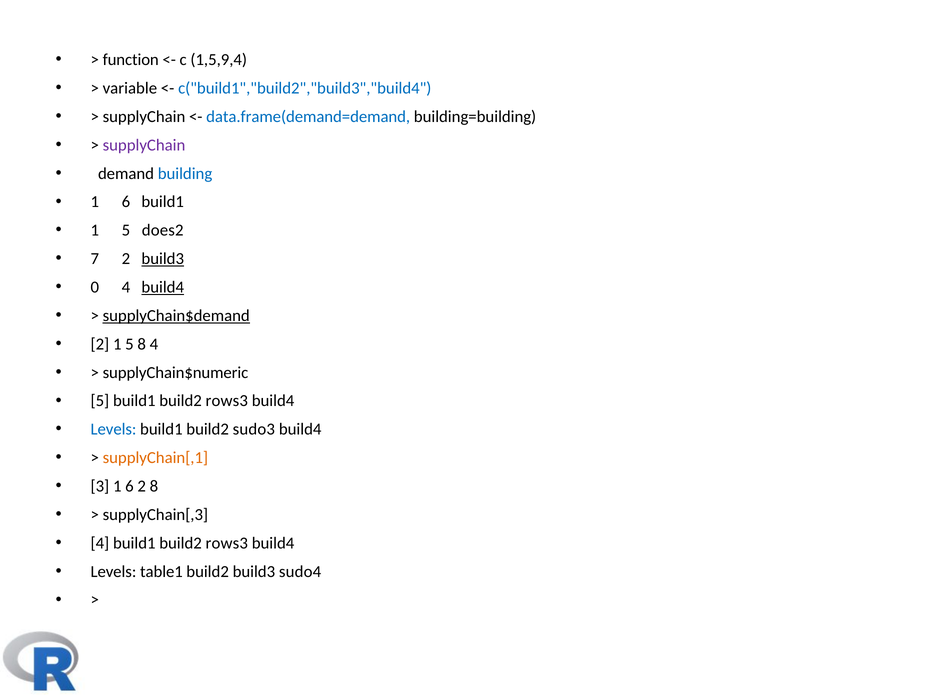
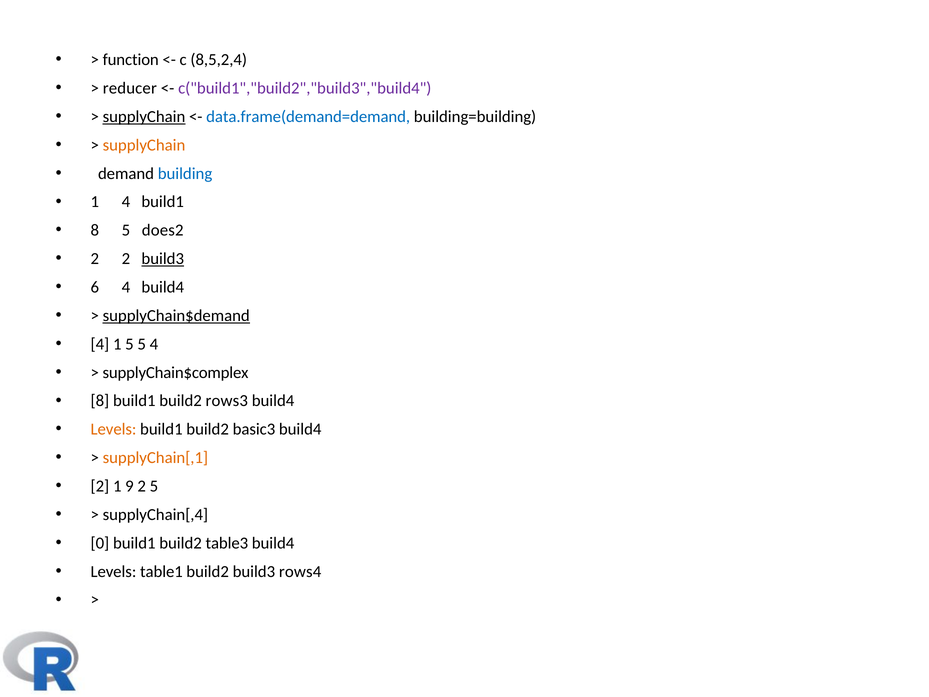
1,5,9,4: 1,5,9,4 -> 8,5,2,4
variable: variable -> reducer
c("build1","build2","build3","build4 colour: blue -> purple
supplyChain at (144, 117) underline: none -> present
supplyChain at (144, 145) colour: purple -> orange
6 at (126, 202): 6 -> 4
1 at (95, 230): 1 -> 8
7 at (95, 259): 7 -> 2
0: 0 -> 6
build4 at (163, 287) underline: present -> none
2 at (100, 344): 2 -> 4
5 8: 8 -> 5
supplyChain$numeric: supplyChain$numeric -> supplyChain$complex
5 at (100, 401): 5 -> 8
Levels at (114, 429) colour: blue -> orange
sudo3: sudo3 -> basic3
3 at (100, 486): 3 -> 2
6 at (129, 486): 6 -> 9
2 8: 8 -> 5
supplyChain[,3: supplyChain[,3 -> supplyChain[,4
4 at (100, 543): 4 -> 0
rows3 at (227, 543): rows3 -> table3
sudo4: sudo4 -> rows4
